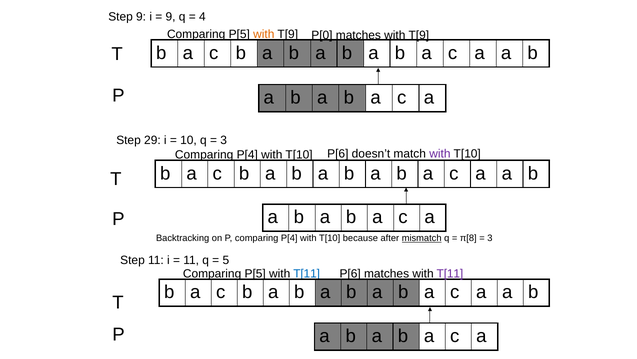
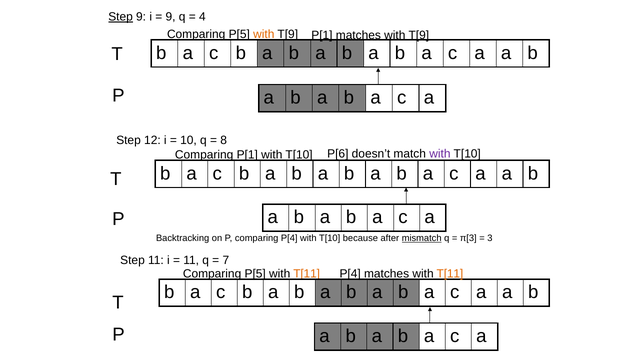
Step at (121, 17) underline: none -> present
P[0 at (322, 35): P[0 -> P[1
29: 29 -> 12
3 at (224, 140): 3 -> 8
P[4 at (247, 154): P[4 -> P[1
π[8: π[8 -> π[3
5: 5 -> 7
T[11 at (307, 273) colour: blue -> orange
P[6 at (350, 273): P[6 -> P[4
T[11 at (450, 273) colour: purple -> orange
